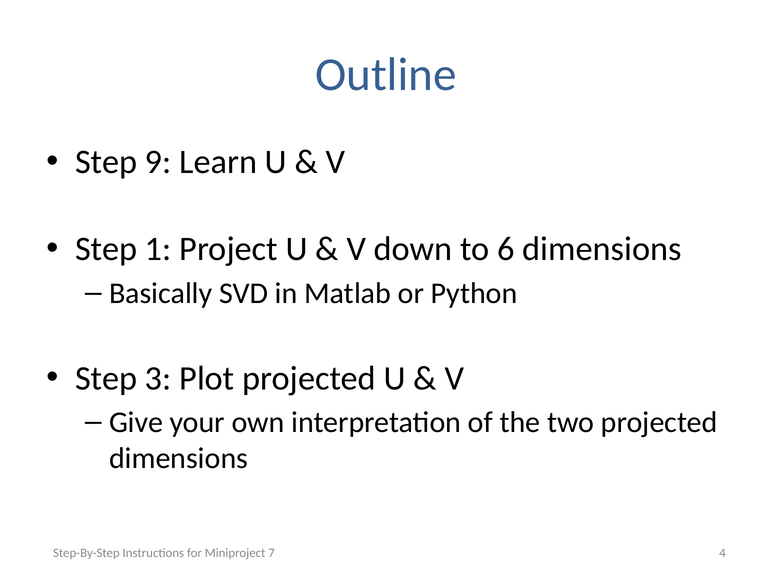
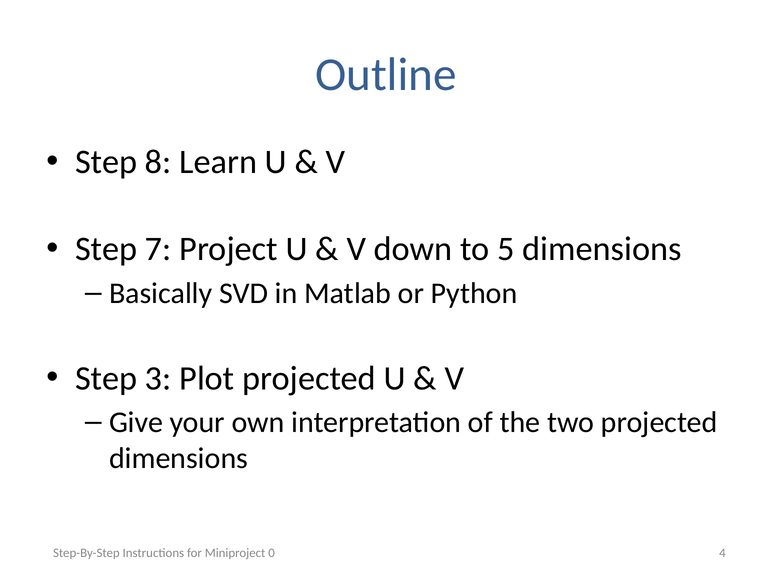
9: 9 -> 8
1: 1 -> 7
6: 6 -> 5
7: 7 -> 0
